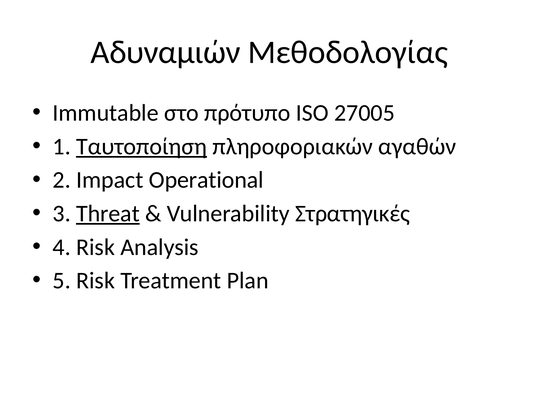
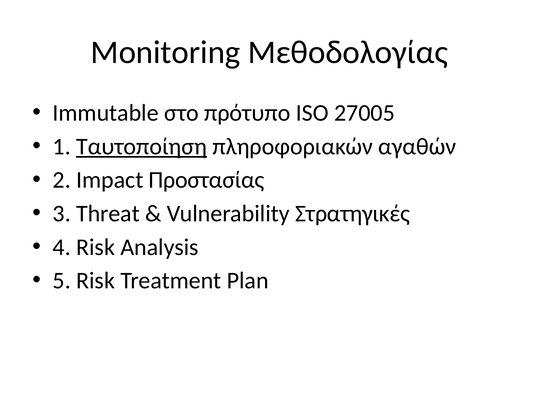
Αδυναμιών: Αδυναμιών -> Monitoring
Operational: Operational -> Προστασίας
Threat underline: present -> none
